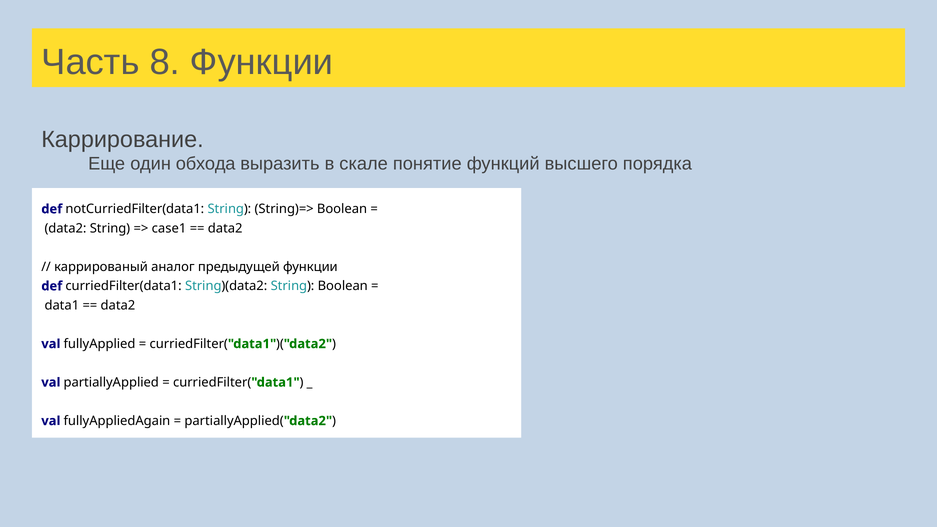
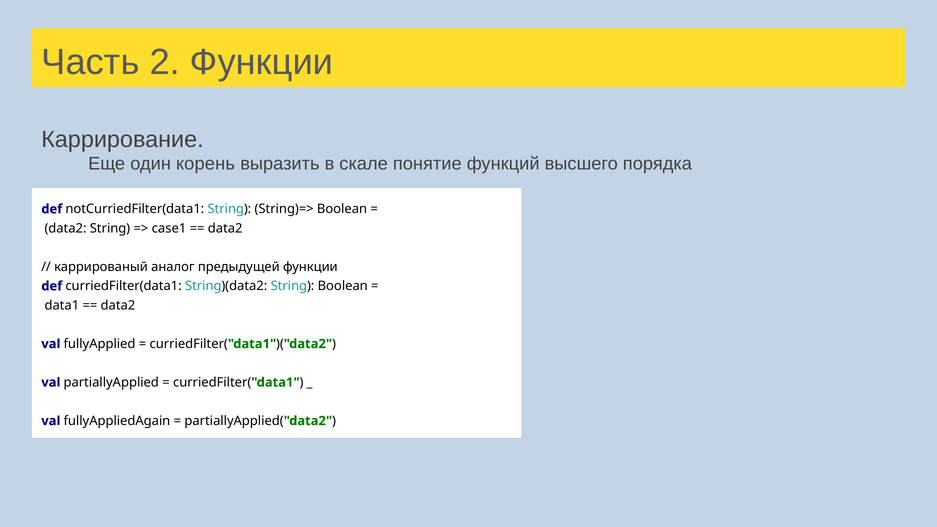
8: 8 -> 2
обхода: обхода -> корень
